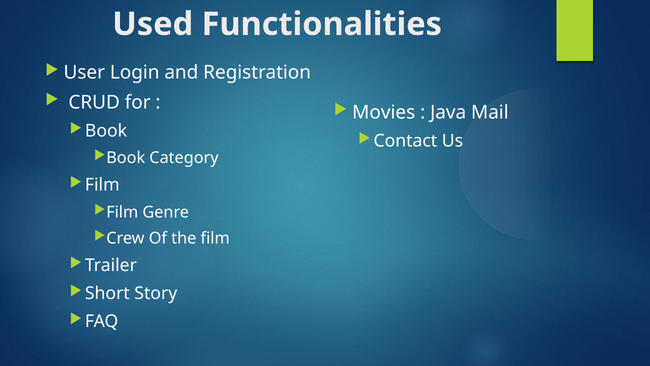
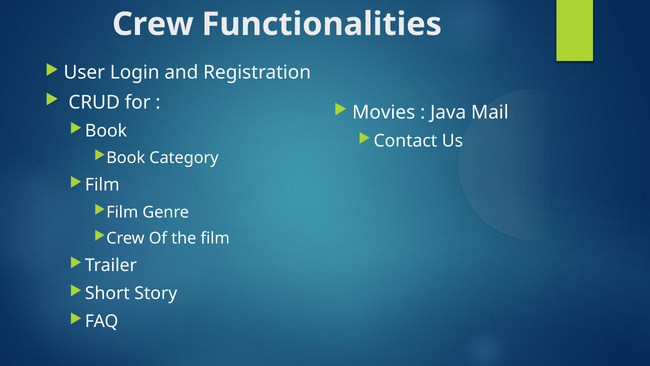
Used at (153, 24): Used -> Crew
